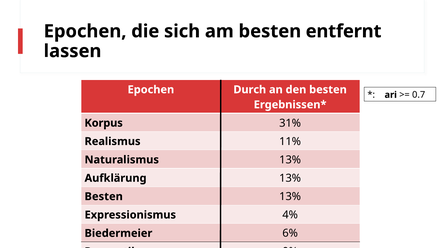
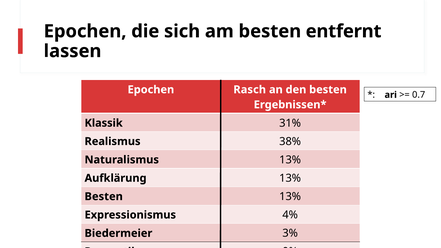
Durch: Durch -> Rasch
Korpus: Korpus -> Klassik
11%: 11% -> 38%
6%: 6% -> 3%
